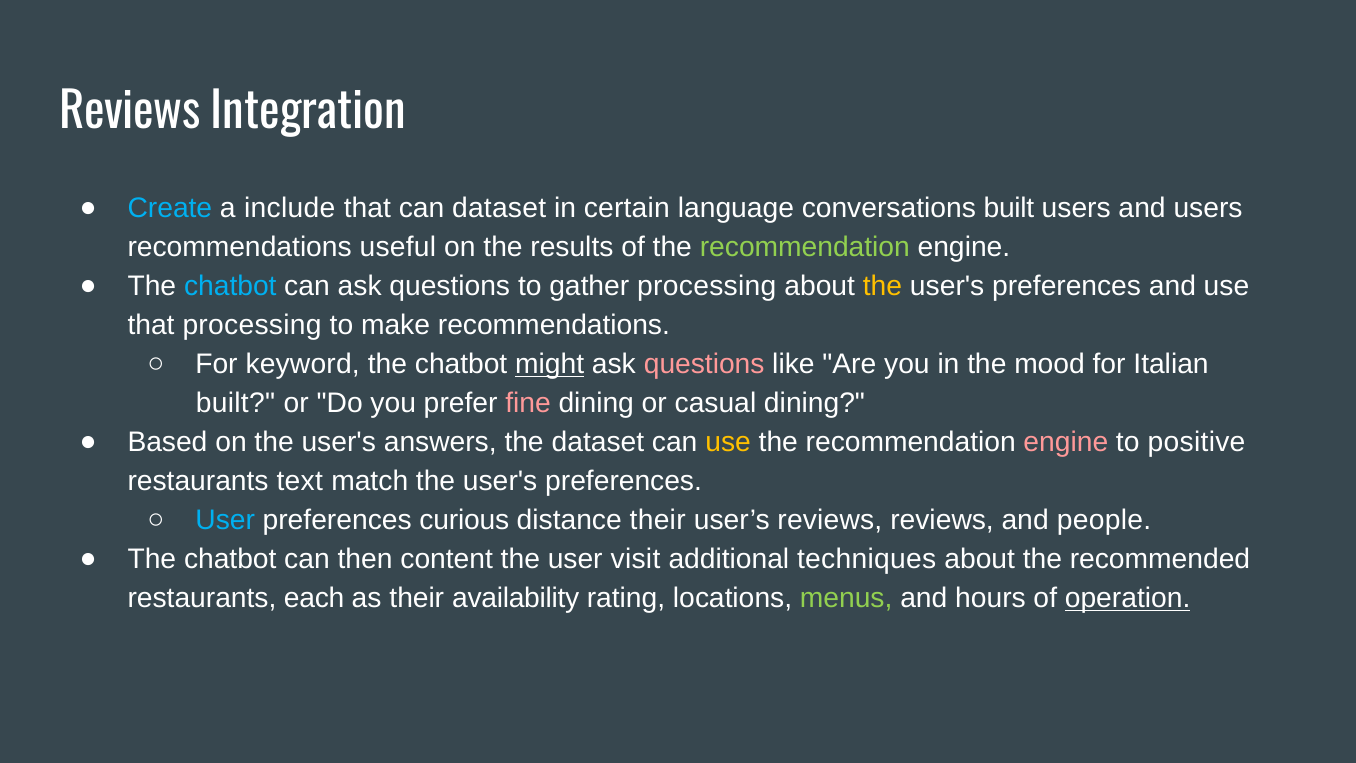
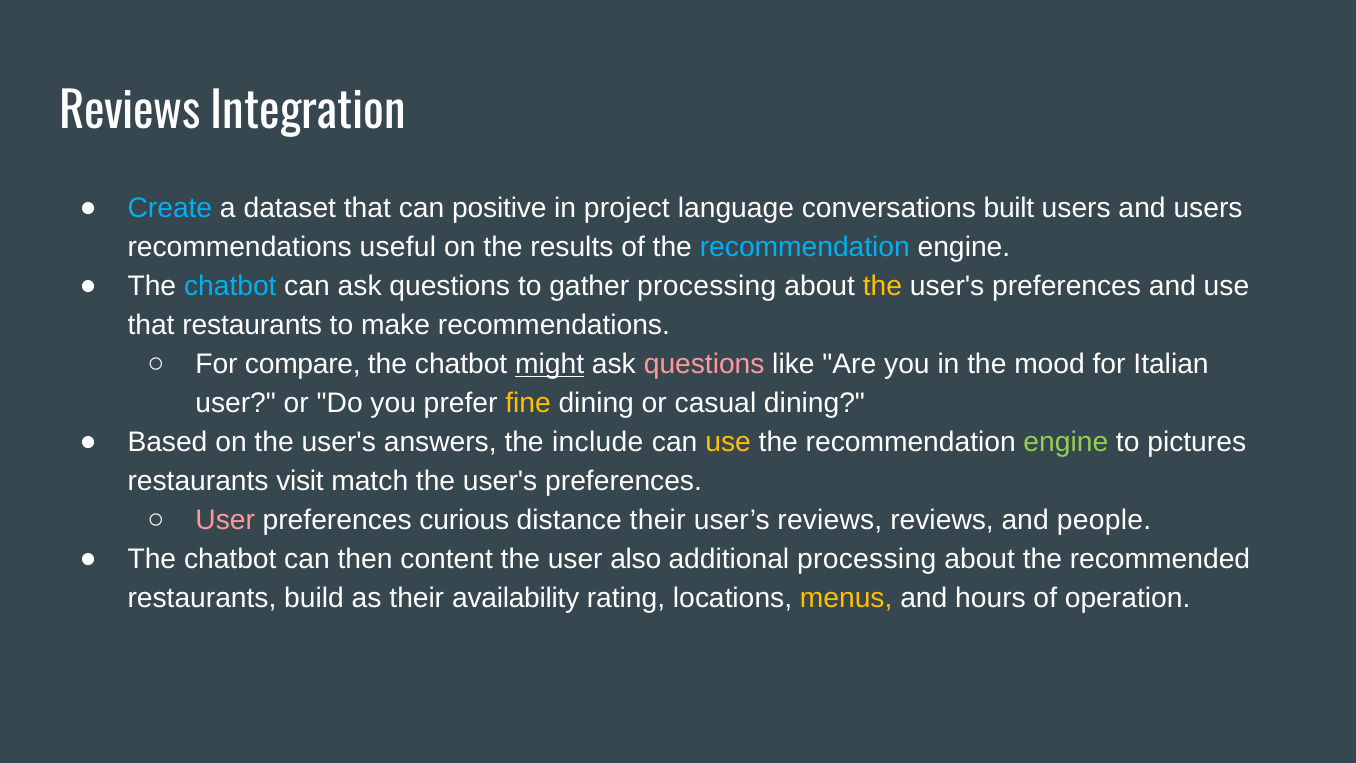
include: include -> dataset
can dataset: dataset -> positive
certain: certain -> project
recommendation at (805, 247) colour: light green -> light blue
that processing: processing -> restaurants
keyword: keyword -> compare
built at (235, 403): built -> user
fine colour: pink -> yellow
the dataset: dataset -> include
engine at (1066, 442) colour: pink -> light green
positive: positive -> pictures
text: text -> visit
User at (225, 520) colour: light blue -> pink
visit: visit -> also
additional techniques: techniques -> processing
each: each -> build
menus colour: light green -> yellow
operation underline: present -> none
